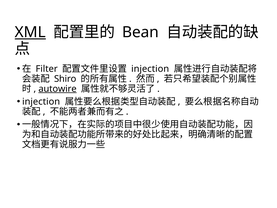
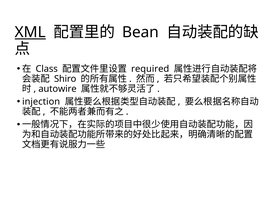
Filter: Filter -> Class
injection at (150, 69): injection -> required
autowire underline: present -> none
